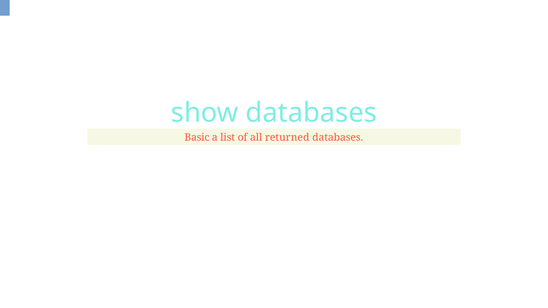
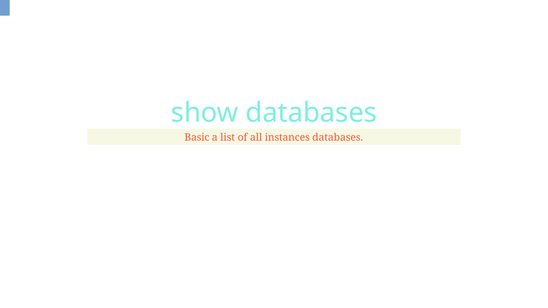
returned: returned -> instances
